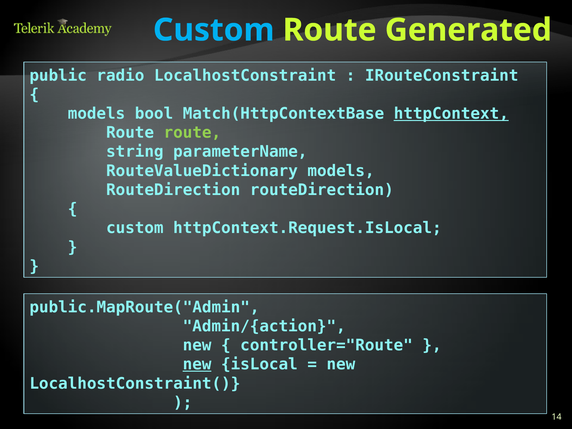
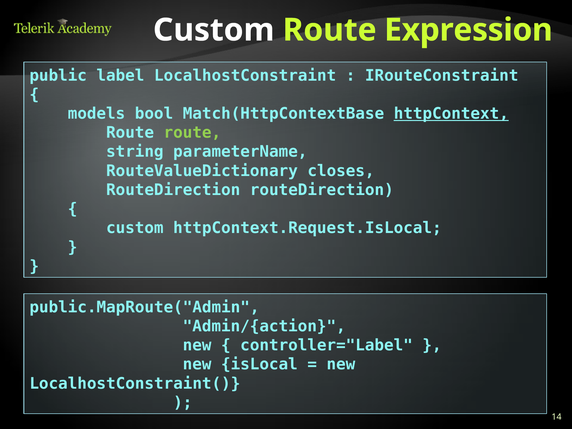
Custom at (214, 30) colour: light blue -> white
Generated: Generated -> Expression
radio: radio -> label
RouteValueDictionary models: models -> closes
controller="Route: controller="Route -> controller="Label
new at (197, 364) underline: present -> none
